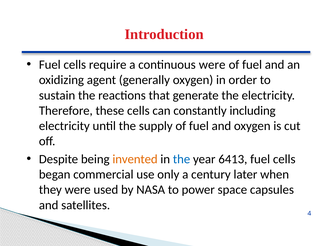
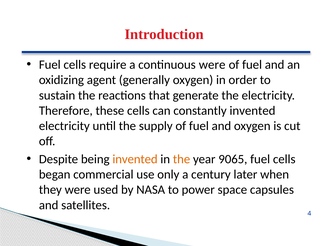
constantly including: including -> invented
the at (182, 159) colour: blue -> orange
6413: 6413 -> 9065
